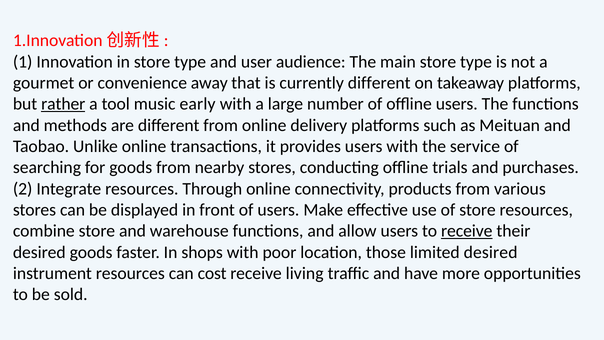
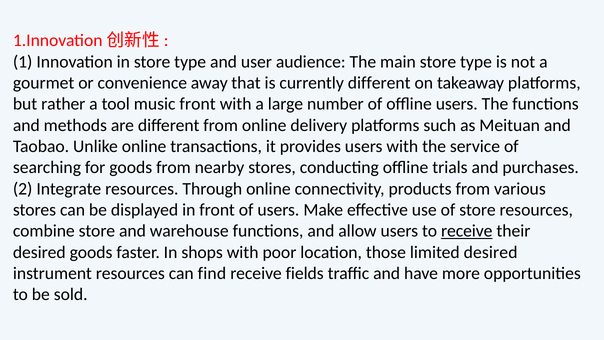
rather underline: present -> none
music early: early -> front
cost: cost -> find
living: living -> fields
